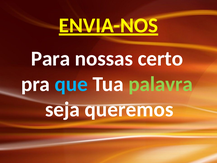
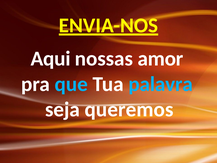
Para: Para -> Aqui
certo: certo -> amor
palavra colour: light green -> light blue
